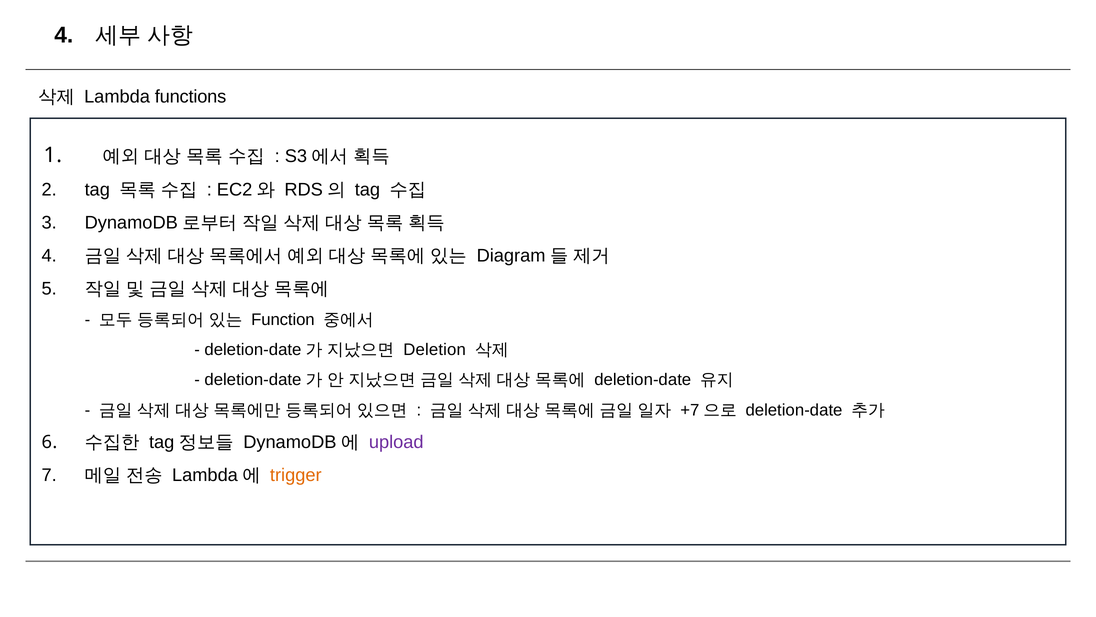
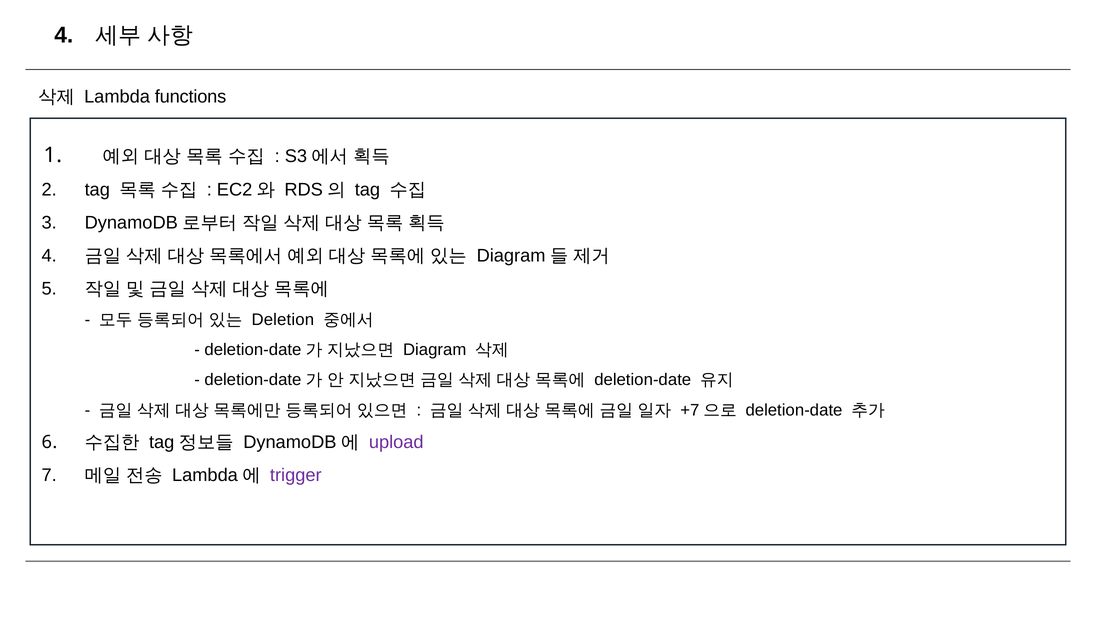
Function: Function -> Deletion
Deletion at (435, 350): Deletion -> Diagram
trigger colour: orange -> purple
